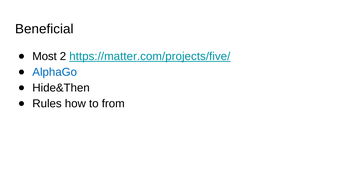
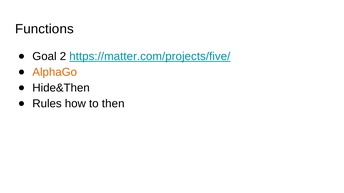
Beneficial: Beneficial -> Functions
Most: Most -> Goal
AlphaGo colour: blue -> orange
from: from -> then
